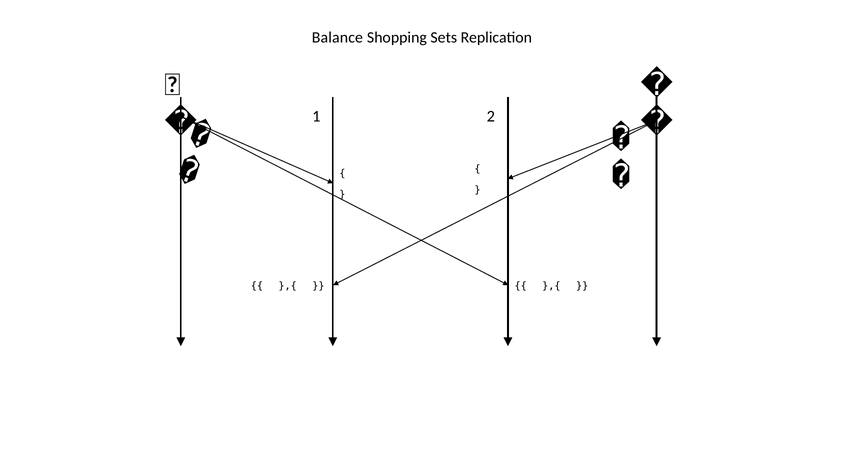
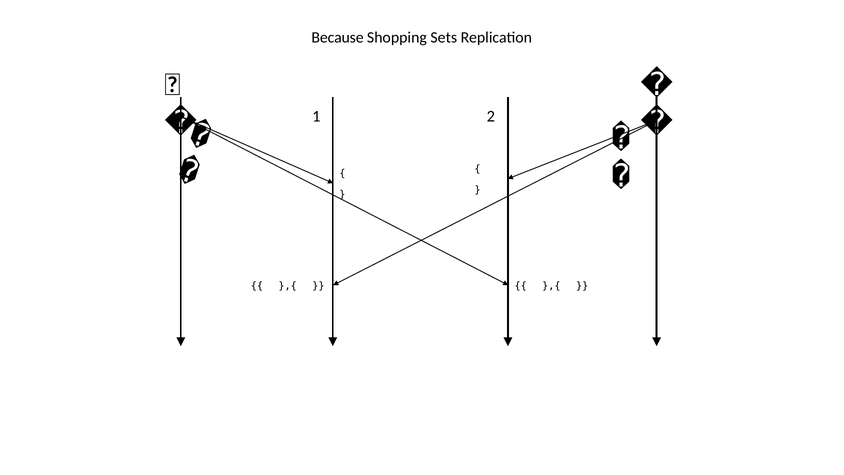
Balance: Balance -> Because
